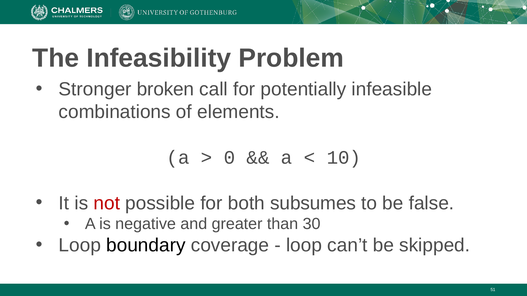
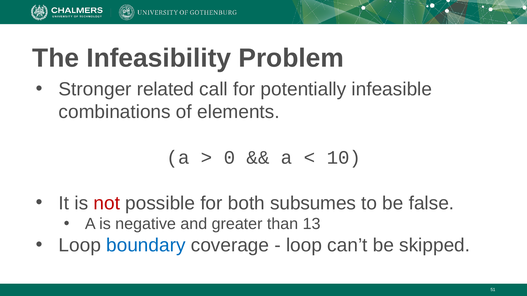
broken: broken -> related
30: 30 -> 13
boundary colour: black -> blue
